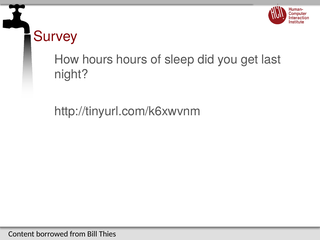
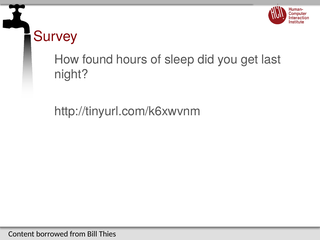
How hours: hours -> found
